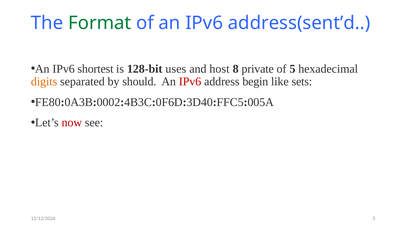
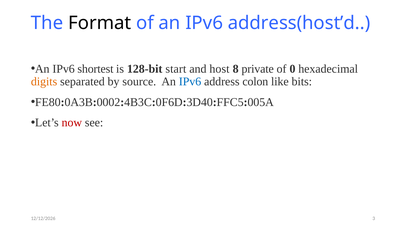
Format colour: green -> black
address(sent’d: address(sent’d -> address(host’d
uses: uses -> start
5: 5 -> 0
should: should -> source
IPv6 at (190, 81) colour: red -> blue
begin: begin -> colon
sets: sets -> bits
